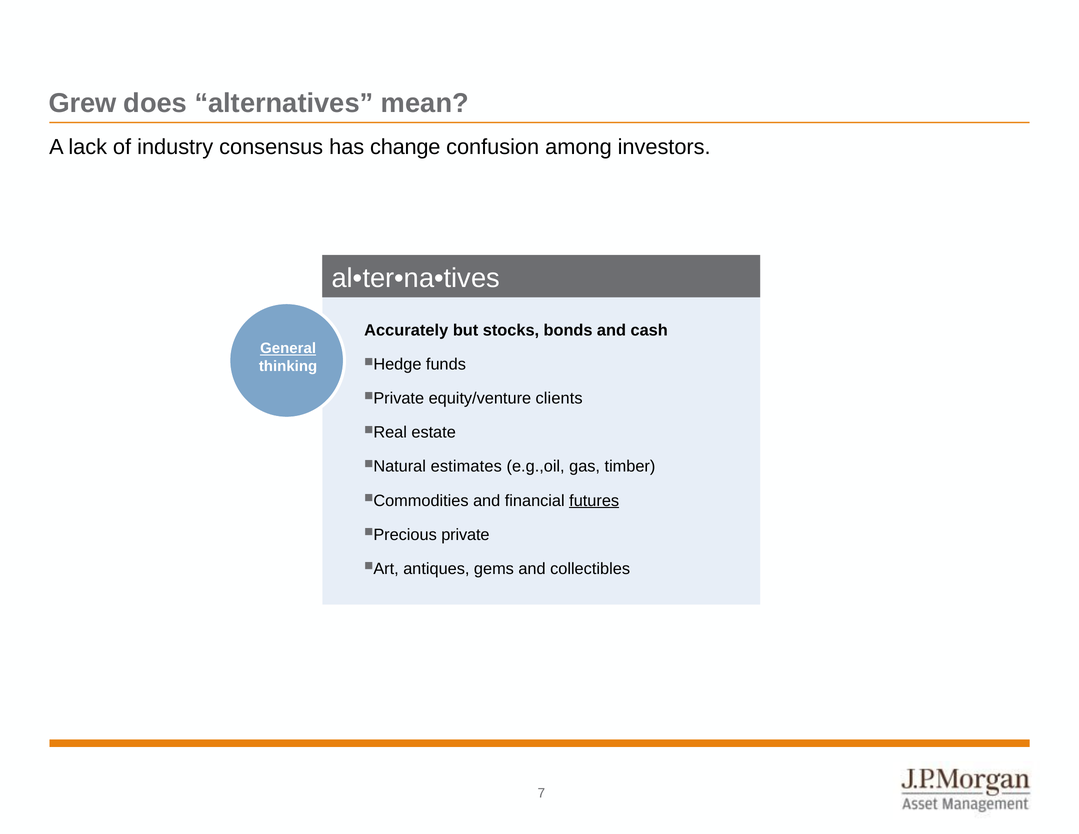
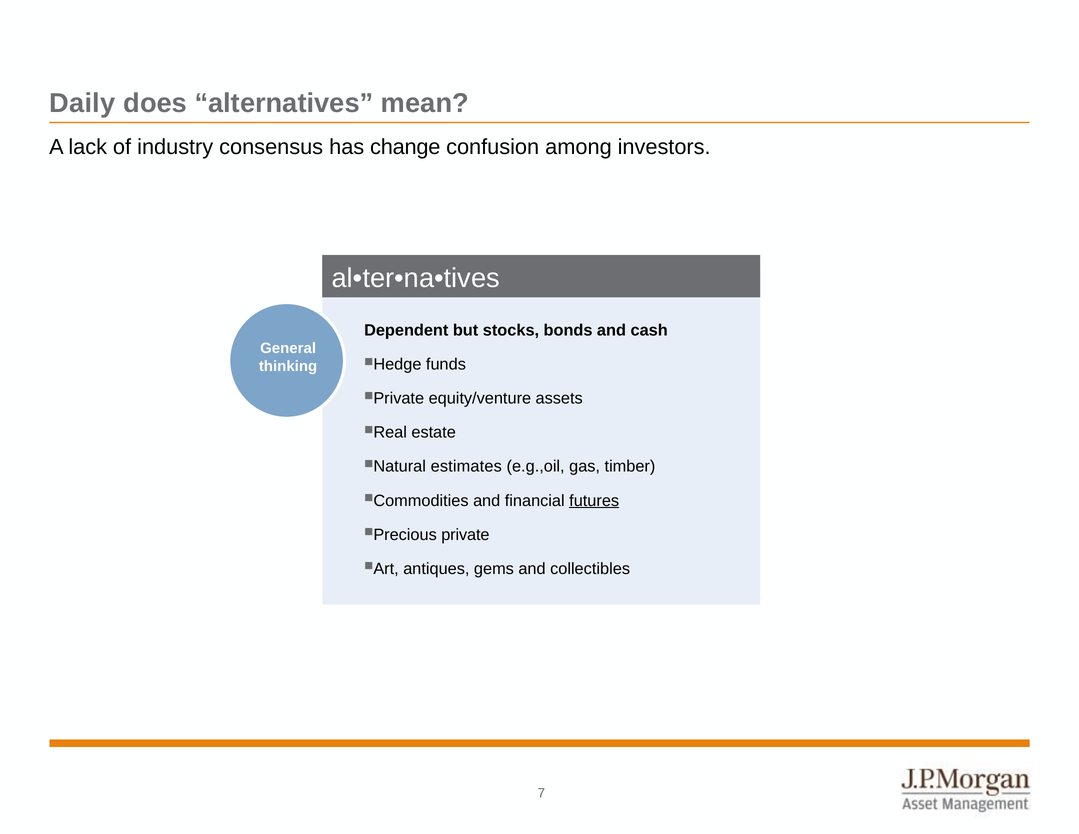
Grew: Grew -> Daily
Accurately: Accurately -> Dependent
General underline: present -> none
clients: clients -> assets
